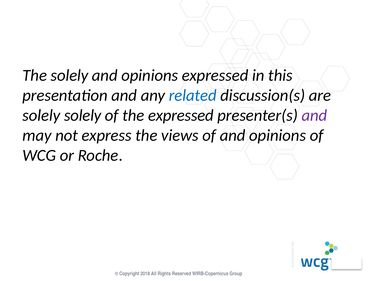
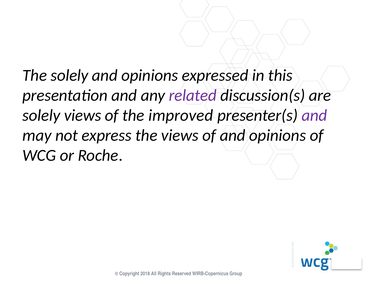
related colour: blue -> purple
solely solely: solely -> views
the expressed: expressed -> improved
